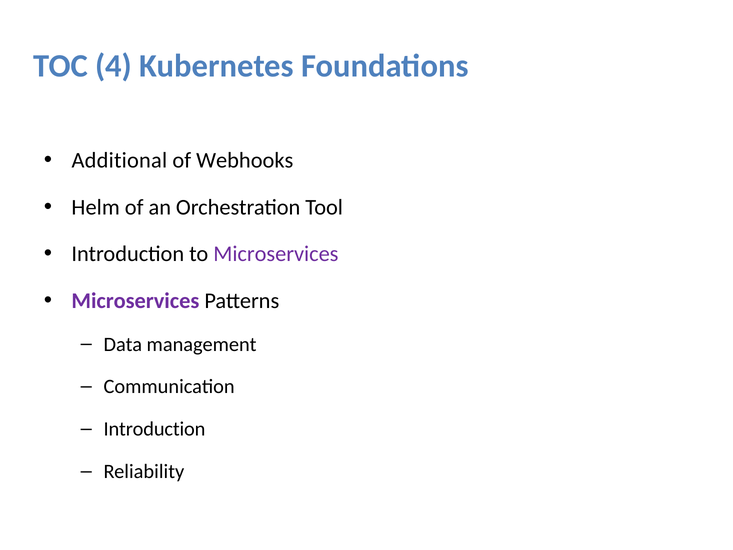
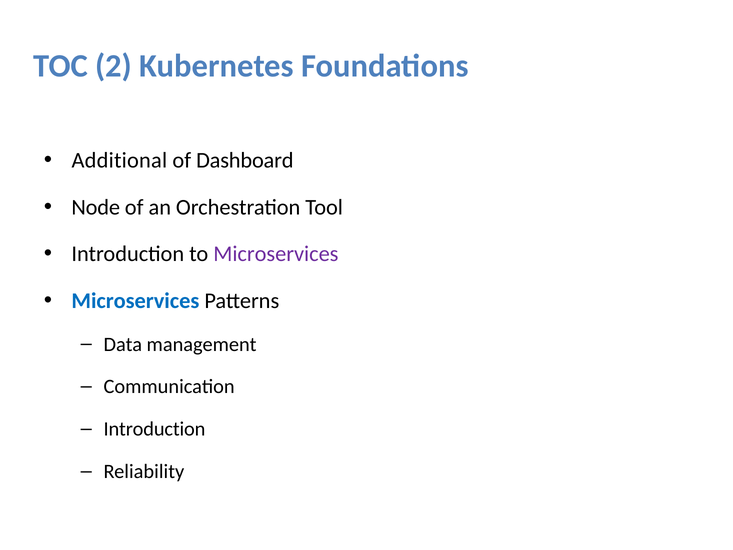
4: 4 -> 2
Webhooks: Webhooks -> Dashboard
Helm: Helm -> Node
Microservices at (135, 301) colour: purple -> blue
